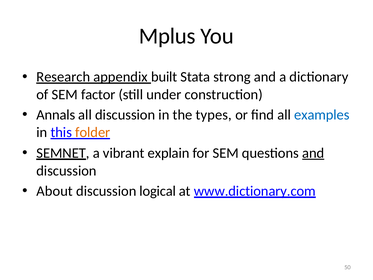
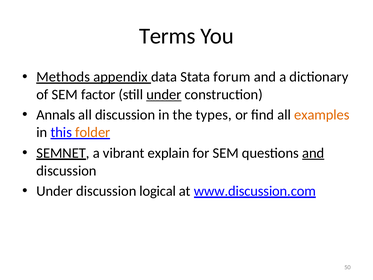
Mplus: Mplus -> Terms
Research: Research -> Methods
built: built -> data
strong: strong -> forum
under at (164, 95) underline: none -> present
examples colour: blue -> orange
About at (55, 191): About -> Under
www.dictionary.com: www.dictionary.com -> www.discussion.com
